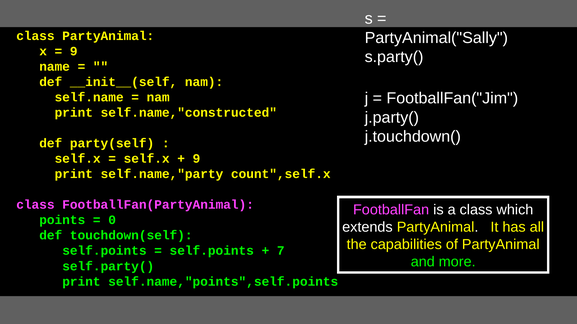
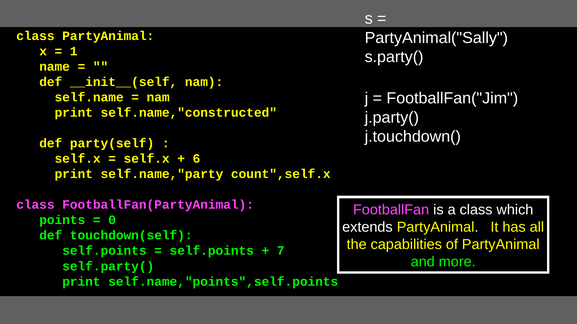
9 at (74, 51): 9 -> 1
9 at (196, 159): 9 -> 6
